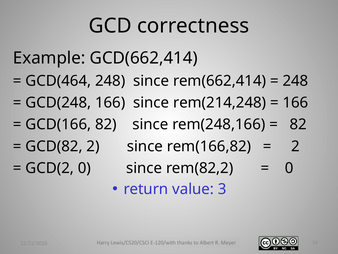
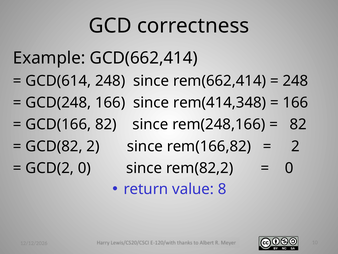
GCD(464: GCD(464 -> GCD(614
rem(214,248: rem(214,248 -> rem(414,348
3: 3 -> 8
